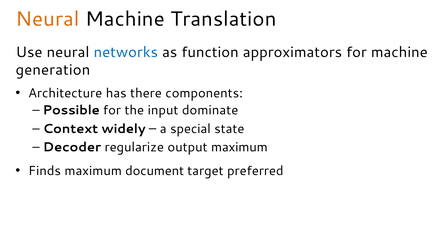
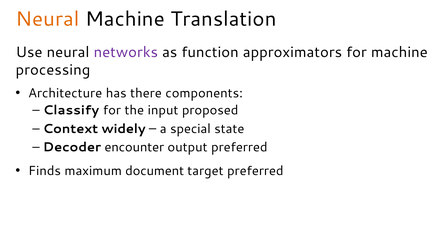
networks colour: blue -> purple
generation: generation -> processing
Possible: Possible -> Classify
dominate: dominate -> proposed
regularize: regularize -> encounter
output maximum: maximum -> preferred
